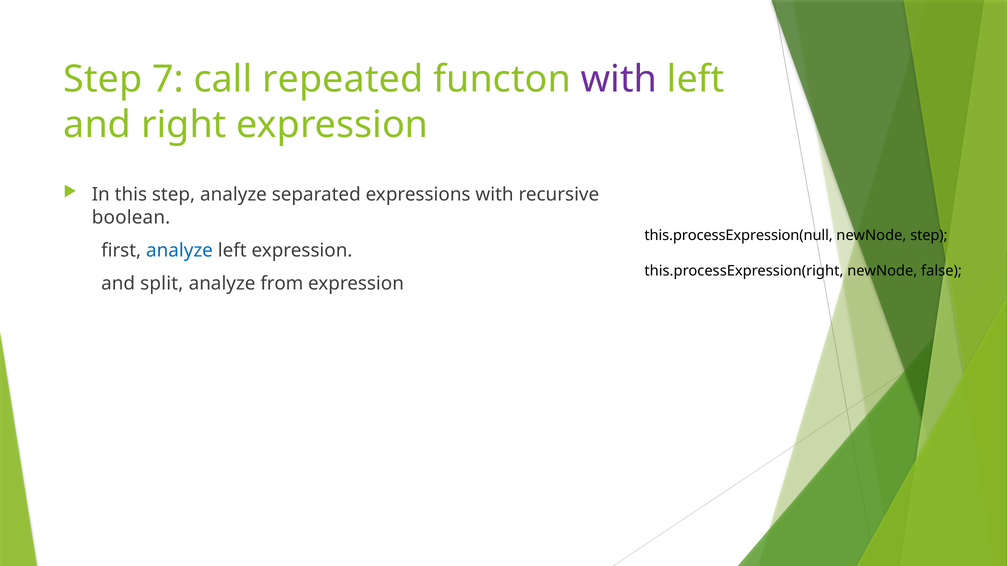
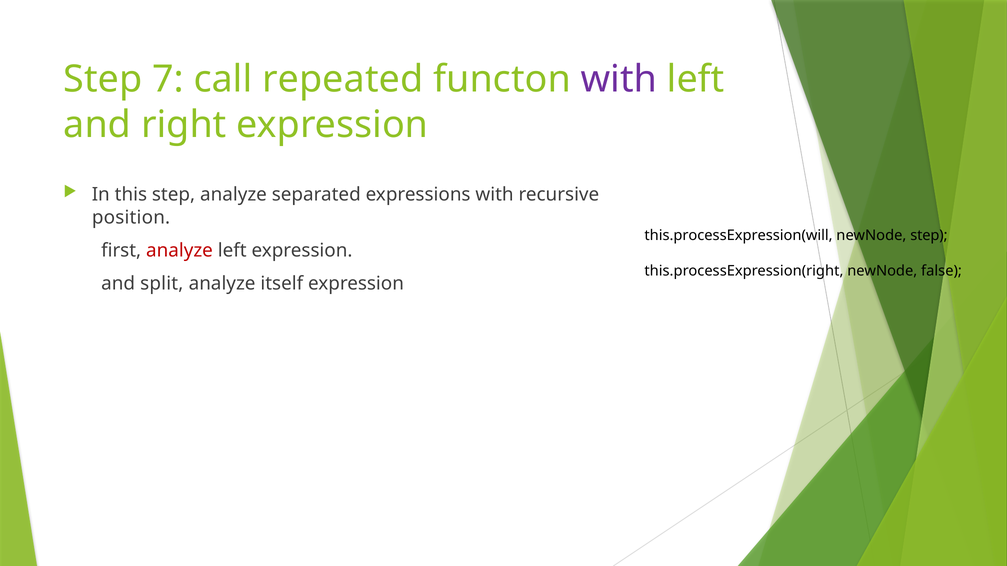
boolean: boolean -> position
this.processExpression(null: this.processExpression(null -> this.processExpression(will
analyze at (180, 251) colour: blue -> red
from: from -> itself
